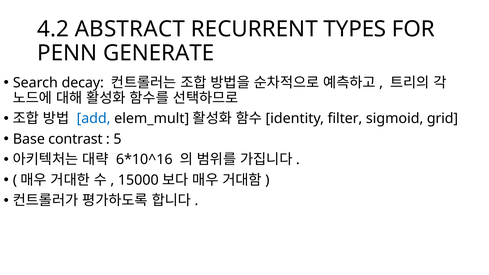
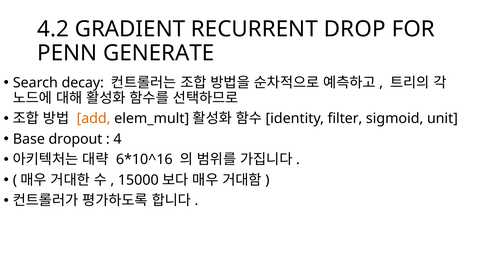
ABSTRACT: ABSTRACT -> GRADIENT
TYPES: TYPES -> DROP
add colour: blue -> orange
grid: grid -> unit
contrast: contrast -> dropout
5: 5 -> 4
